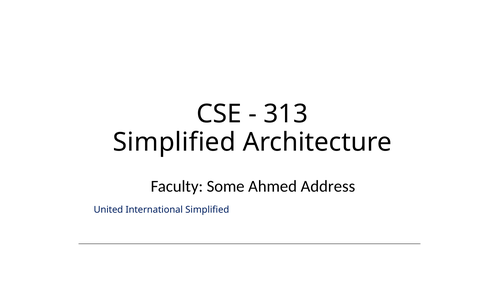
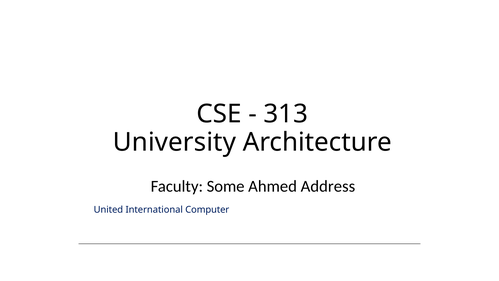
Simplified at (174, 142): Simplified -> University
International Simplified: Simplified -> Computer
